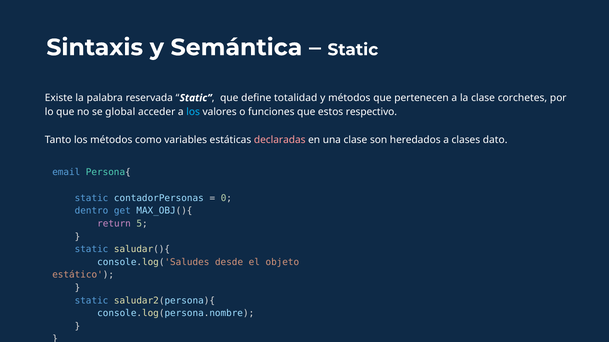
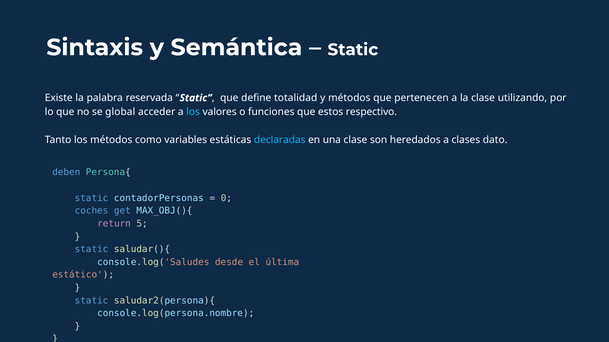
corchetes: corchetes -> utilizando
declaradas colour: pink -> light blue
email: email -> deben
dentro: dentro -> coches
objeto: objeto -> última
